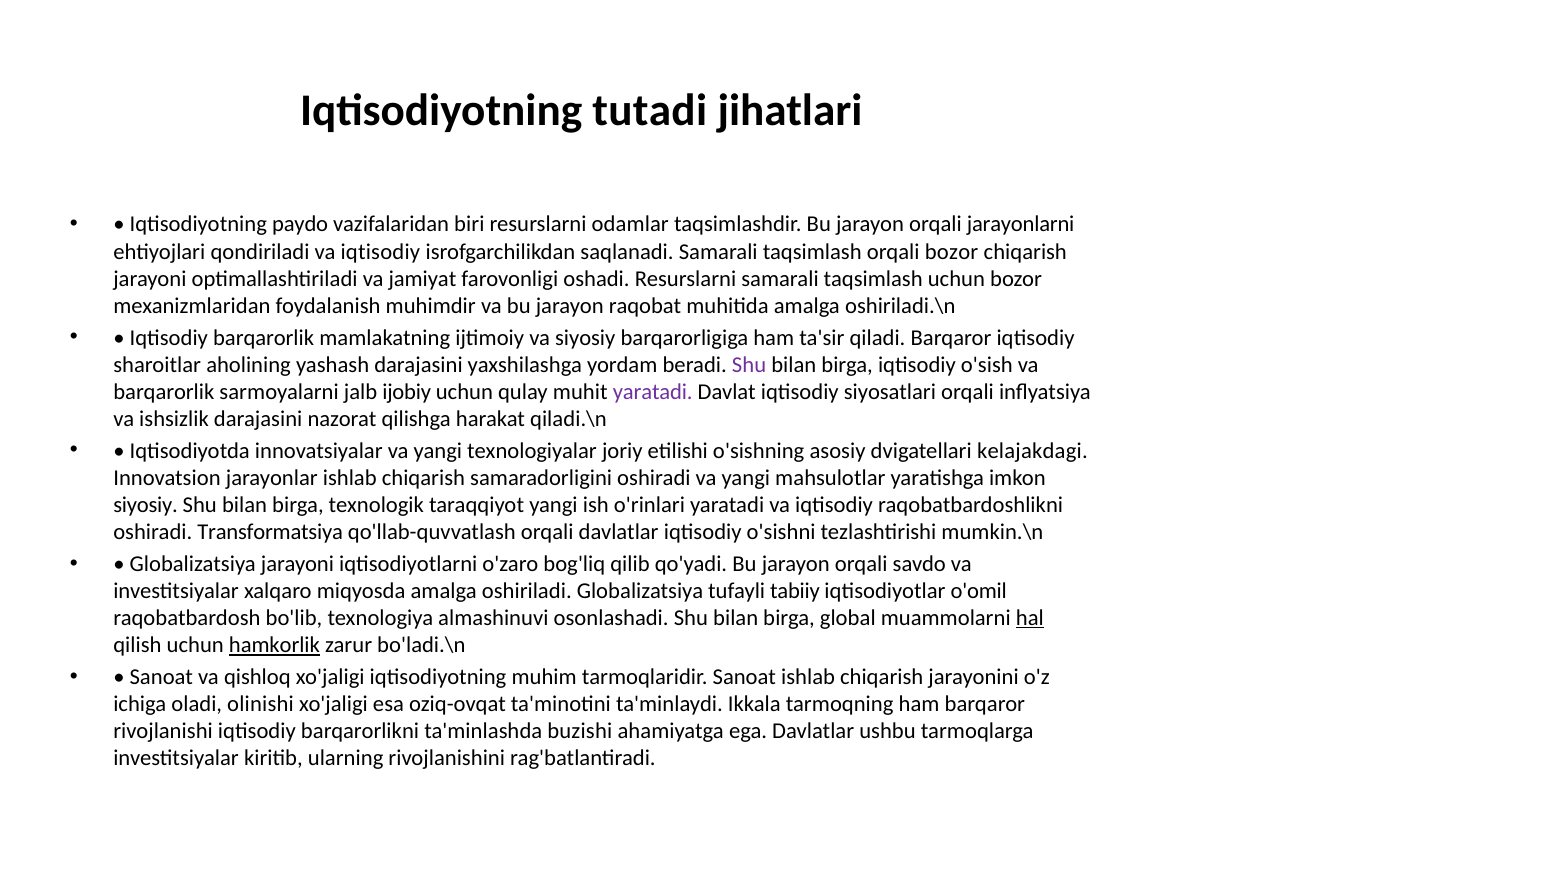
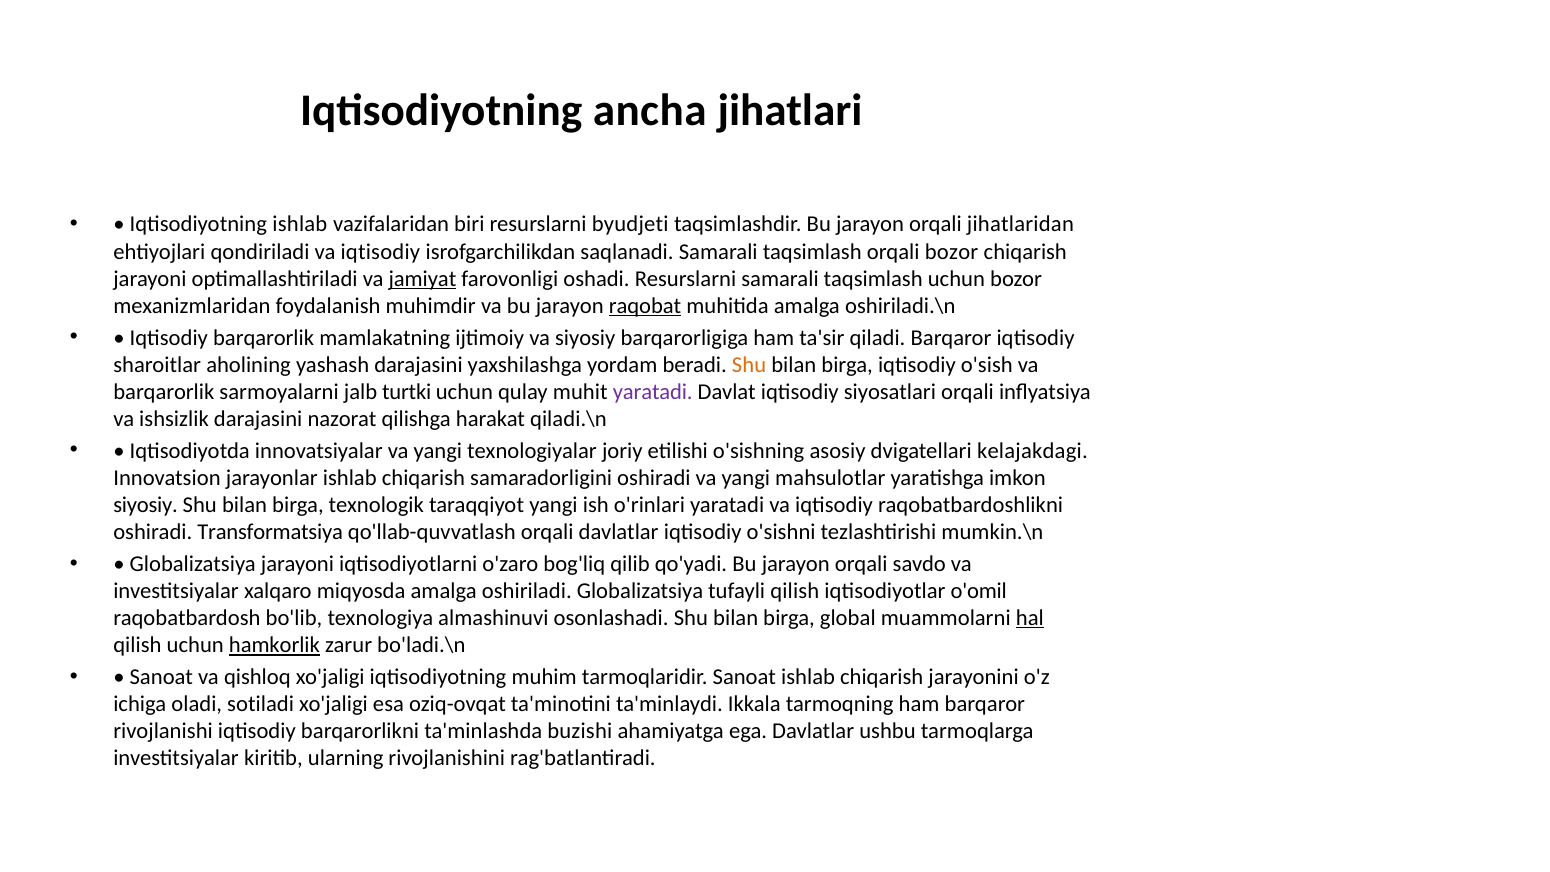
tutadi: tutadi -> ancha
Iqtisodiyotning paydo: paydo -> ishlab
odamlar: odamlar -> byudjeti
jarayonlarni: jarayonlarni -> jihatlaridan
jamiyat underline: none -> present
raqobat underline: none -> present
Shu at (749, 365) colour: purple -> orange
ijobiy: ijobiy -> turtki
tufayli tabiiy: tabiiy -> qilish
olinishi: olinishi -> sotiladi
